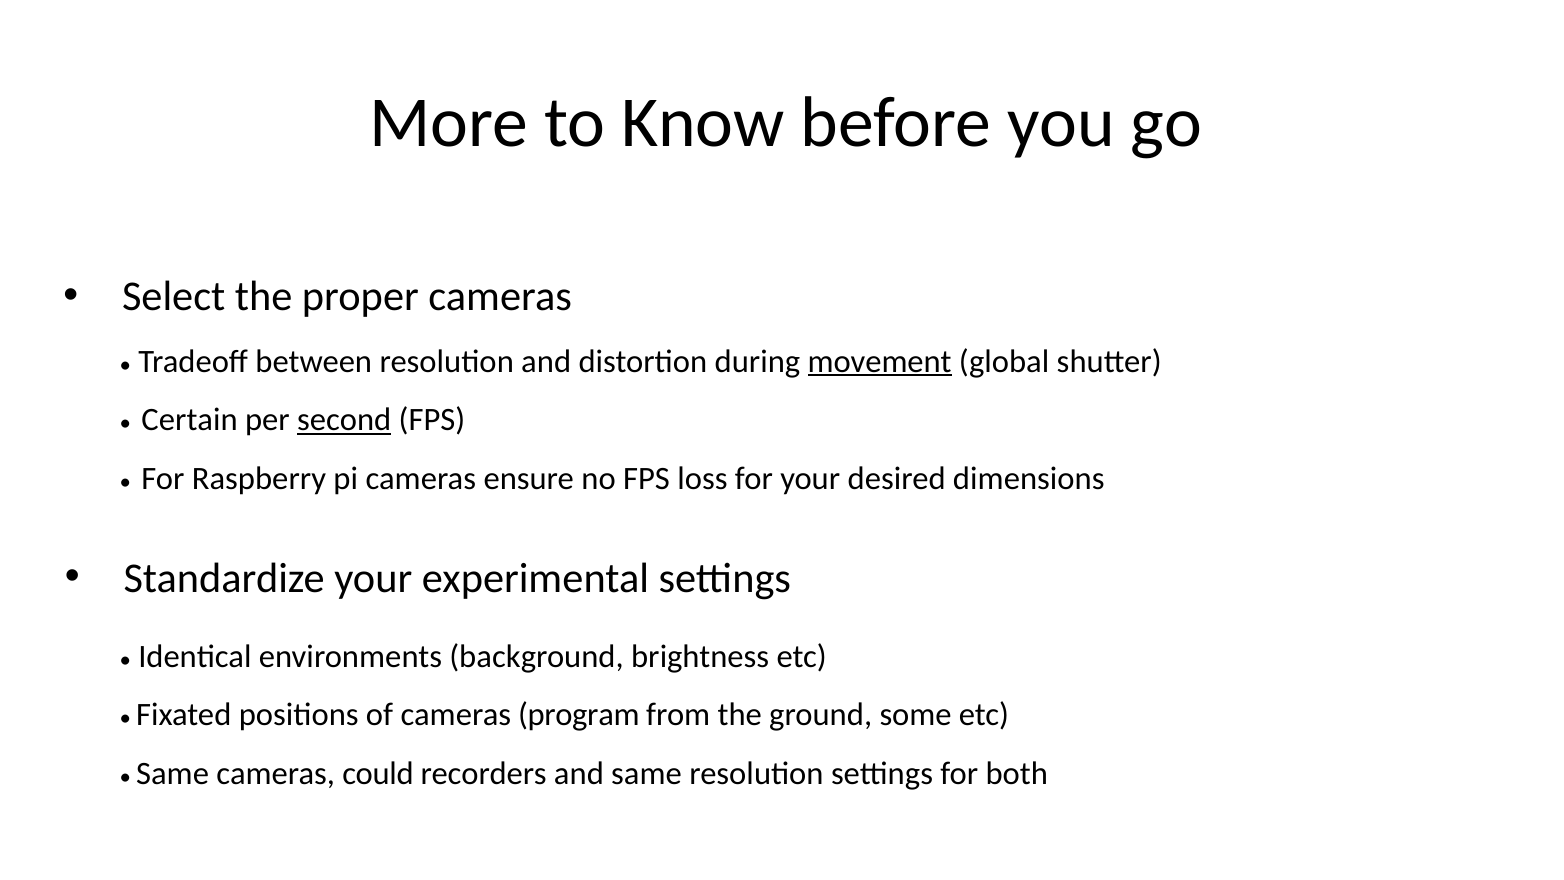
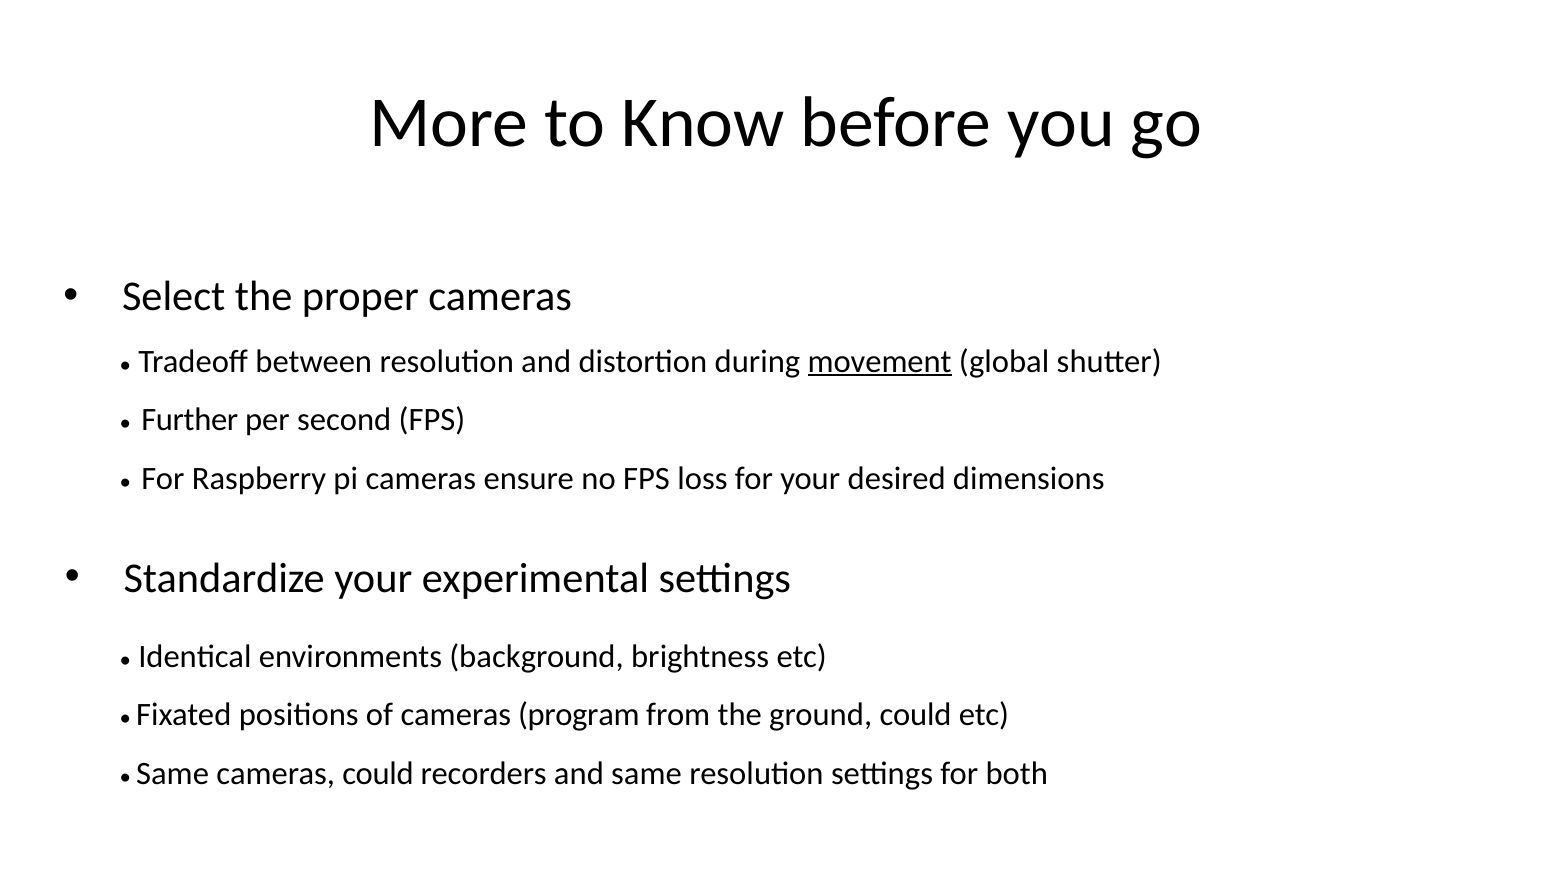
Certain: Certain -> Further
second underline: present -> none
ground some: some -> could
